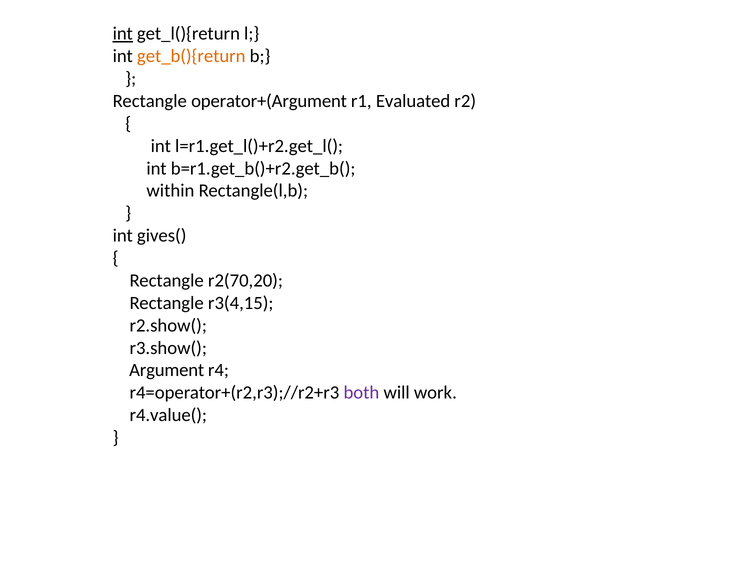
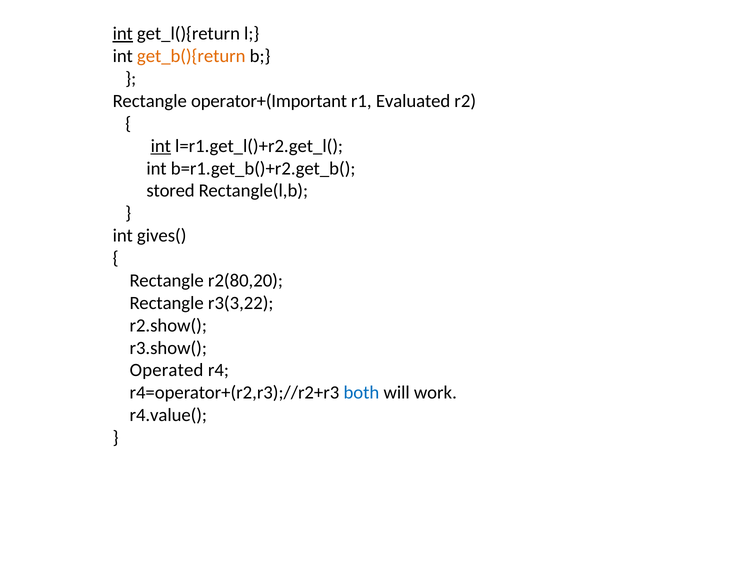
operator+(Argument: operator+(Argument -> operator+(Important
int at (161, 146) underline: none -> present
within: within -> stored
r2(70,20: r2(70,20 -> r2(80,20
r3(4,15: r3(4,15 -> r3(3,22
Argument: Argument -> Operated
both colour: purple -> blue
